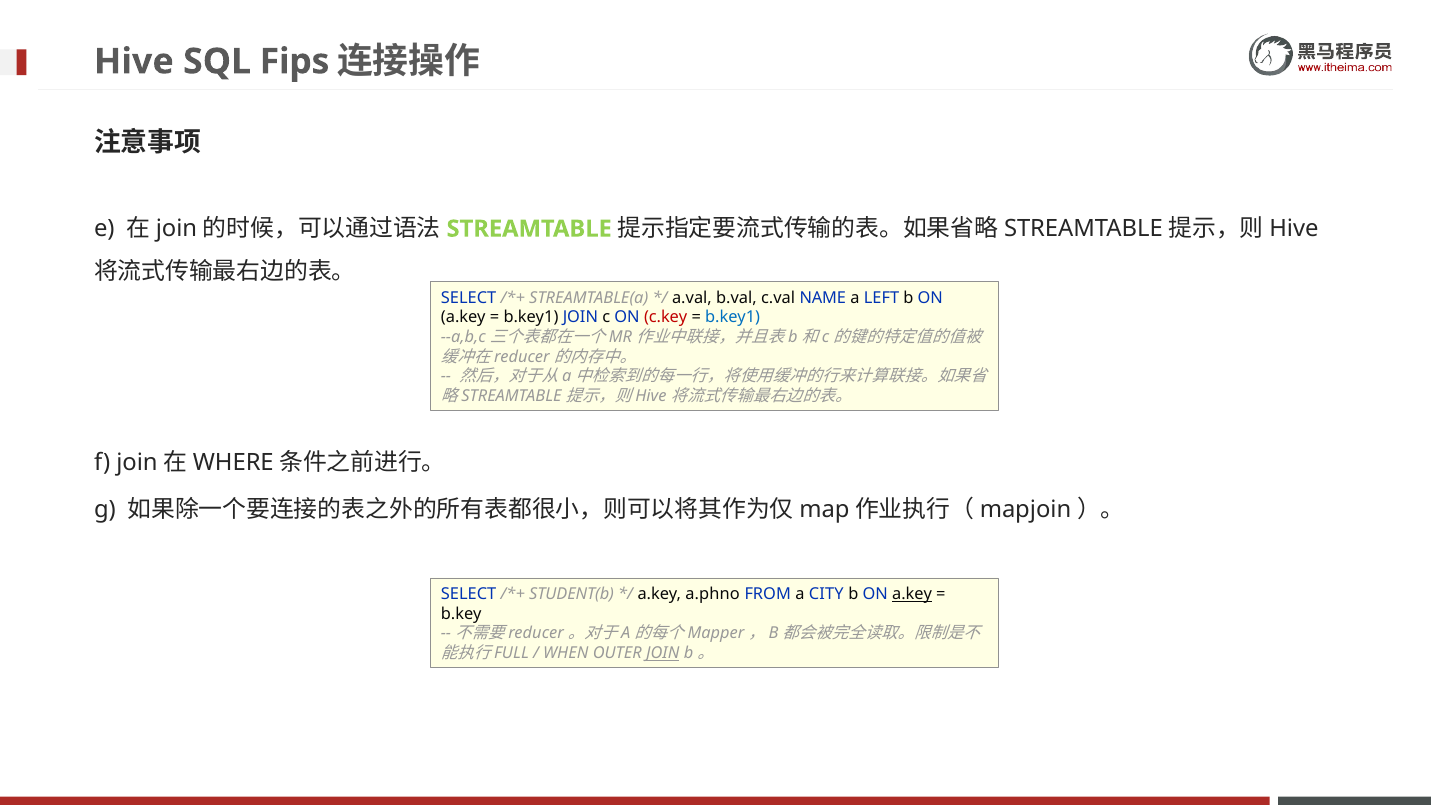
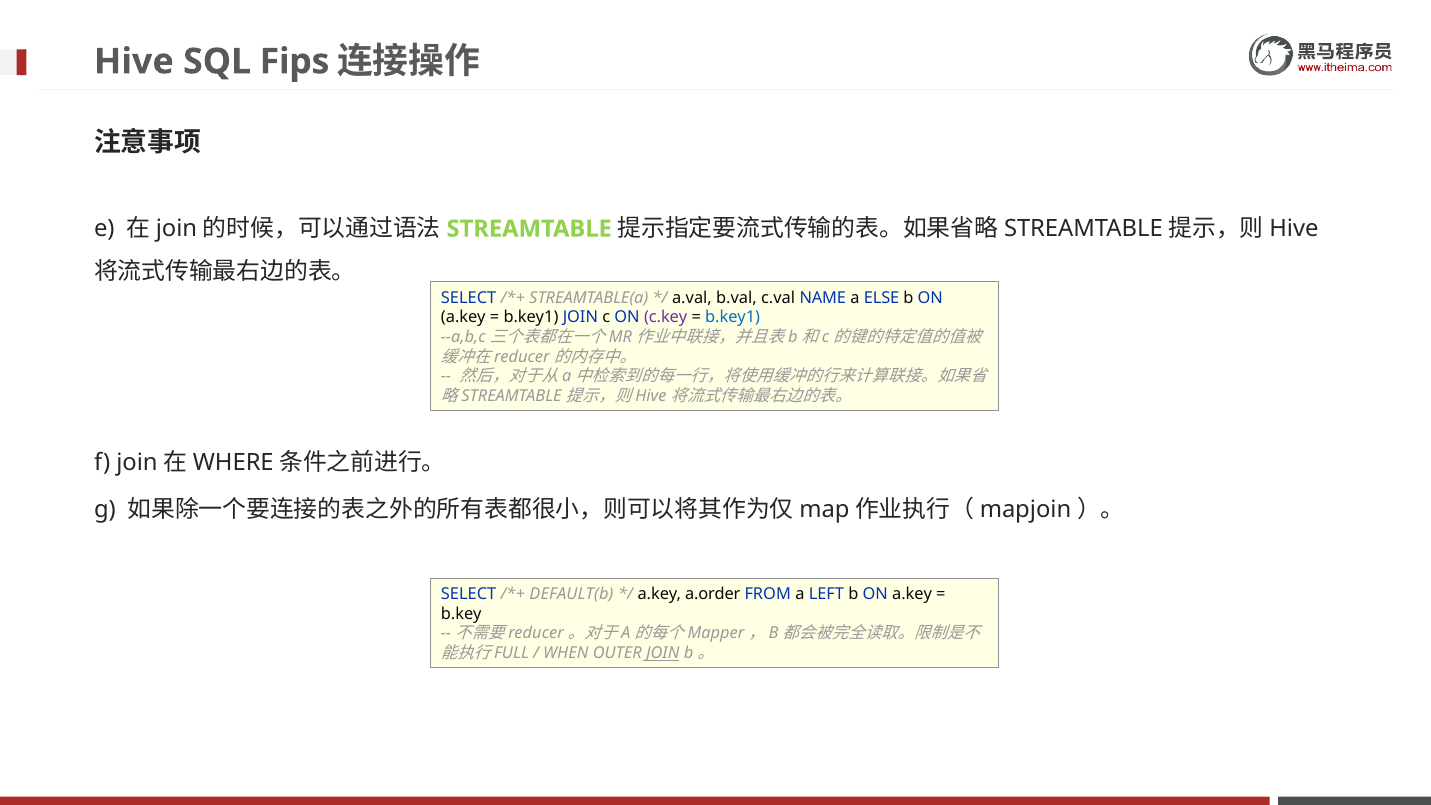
LEFT: LEFT -> ELSE
c.key colour: red -> purple
STUDENT(b: STUDENT(b -> DEFAULT(b
a.phno: a.phno -> a.order
CITY: CITY -> LEFT
a.key at (912, 594) underline: present -> none
